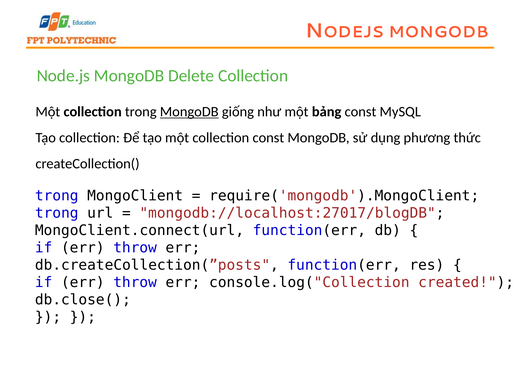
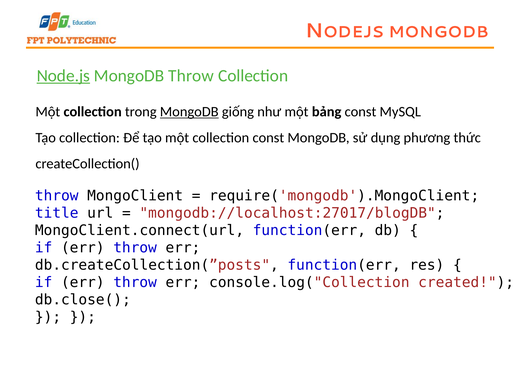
Node.js underline: none -> present
MongoDB Delete: Delete -> Throw
trong at (57, 196): trong -> throw
trong at (57, 213): trong -> title
